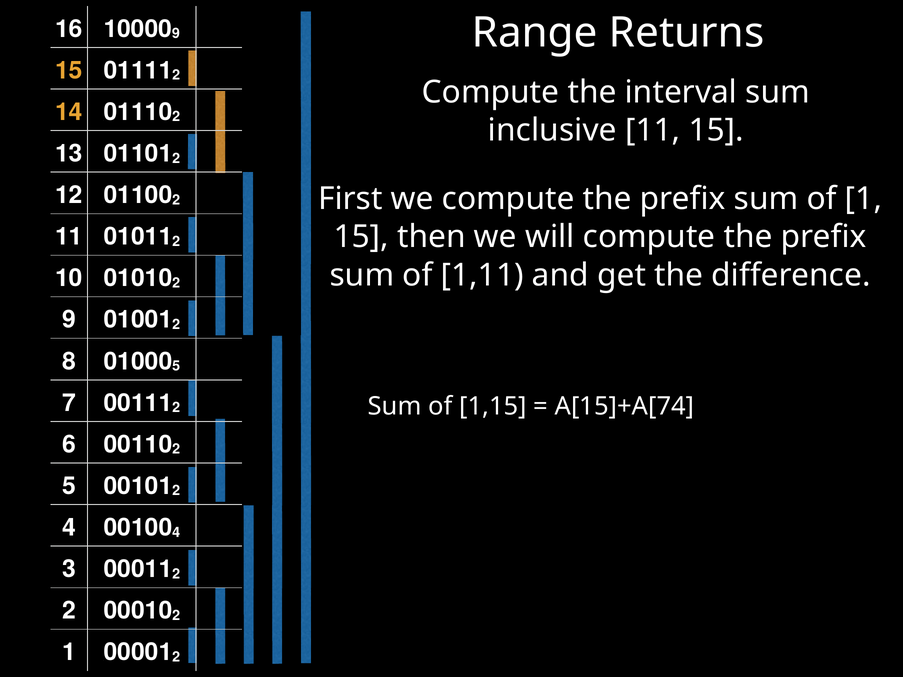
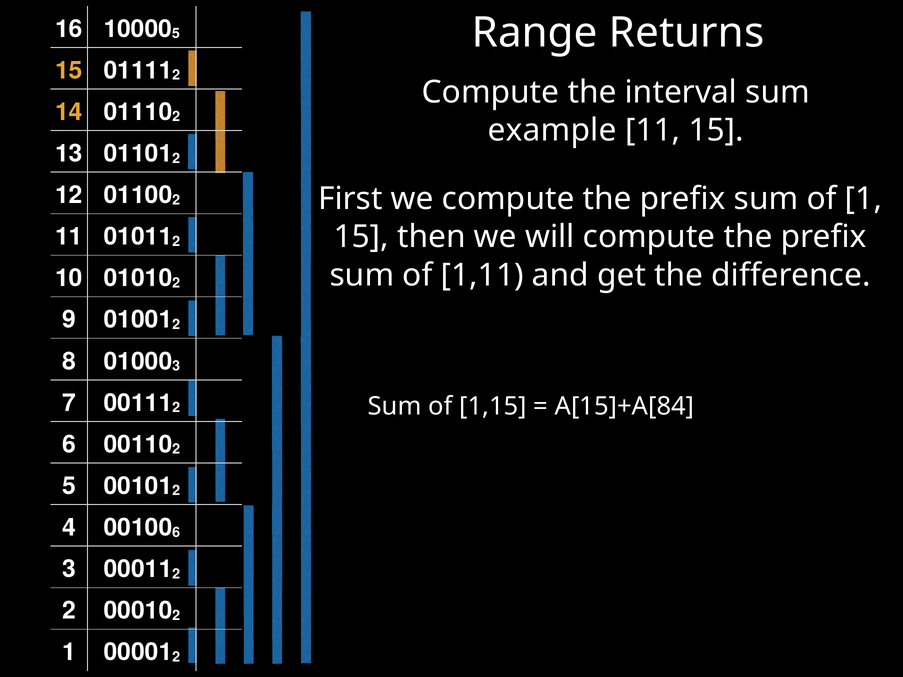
9 at (176, 34): 9 -> 5
inclusive: inclusive -> example
5 at (176, 366): 5 -> 3
A[15]+A[74: A[15]+A[74 -> A[15]+A[84
4 at (176, 532): 4 -> 6
